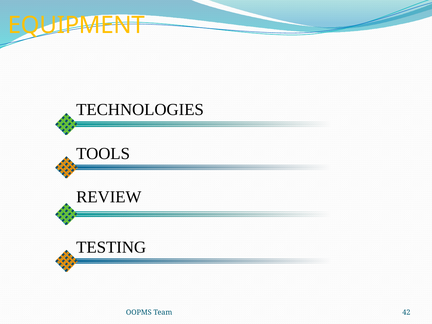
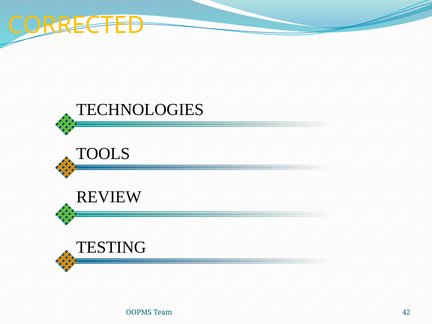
EQUIPMENT: EQUIPMENT -> CORRECTED
